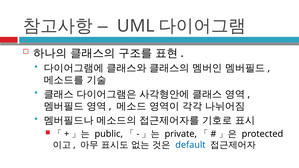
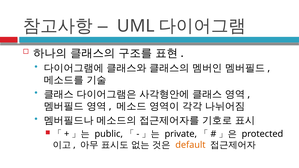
default colour: blue -> orange
